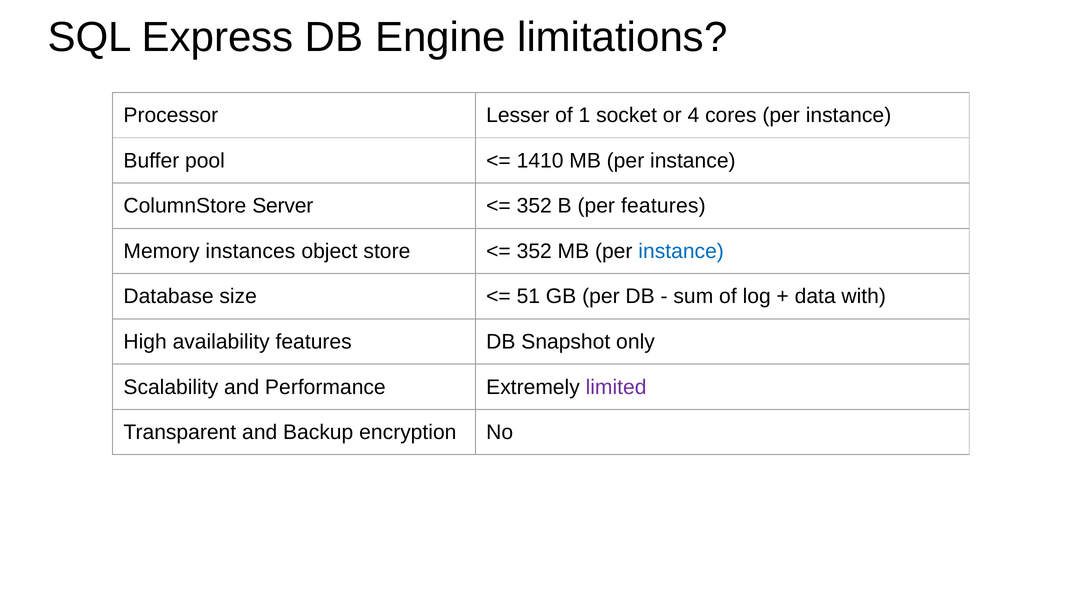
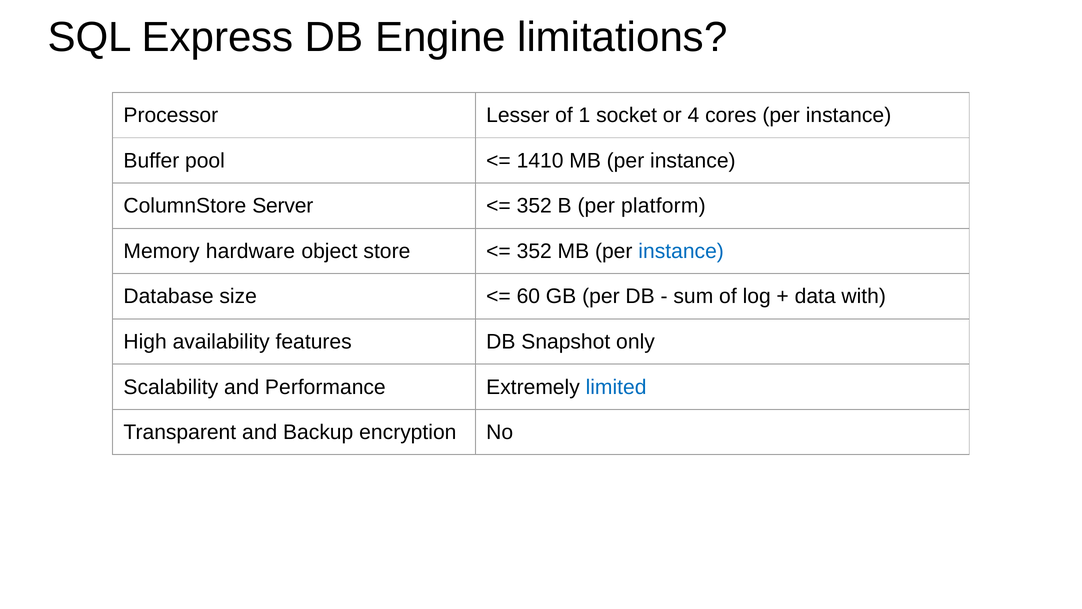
per features: features -> platform
instances: instances -> hardware
51: 51 -> 60
limited colour: purple -> blue
